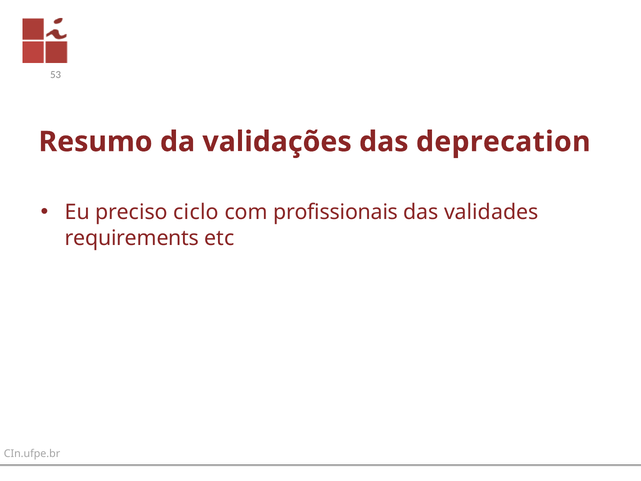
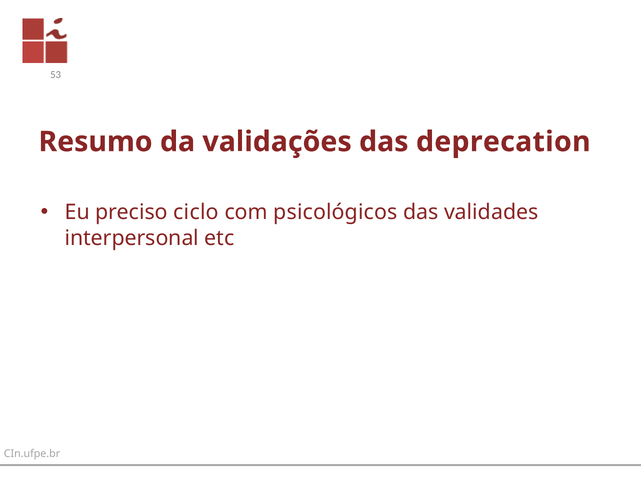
profissionais: profissionais -> psicológicos
requirements: requirements -> interpersonal
